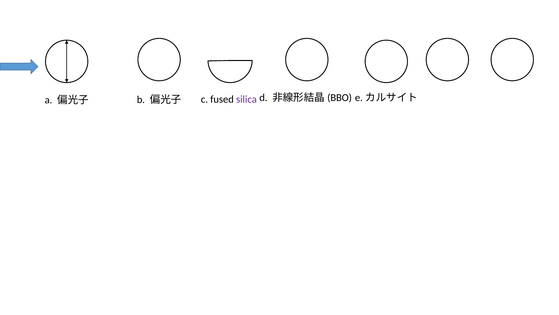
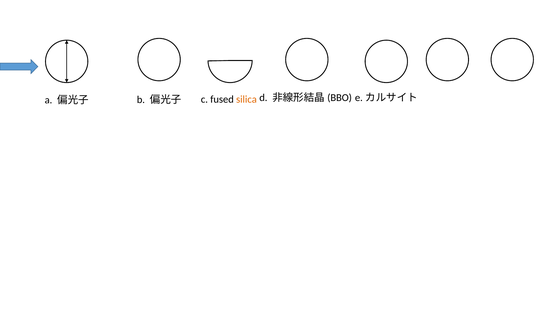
silica colour: purple -> orange
